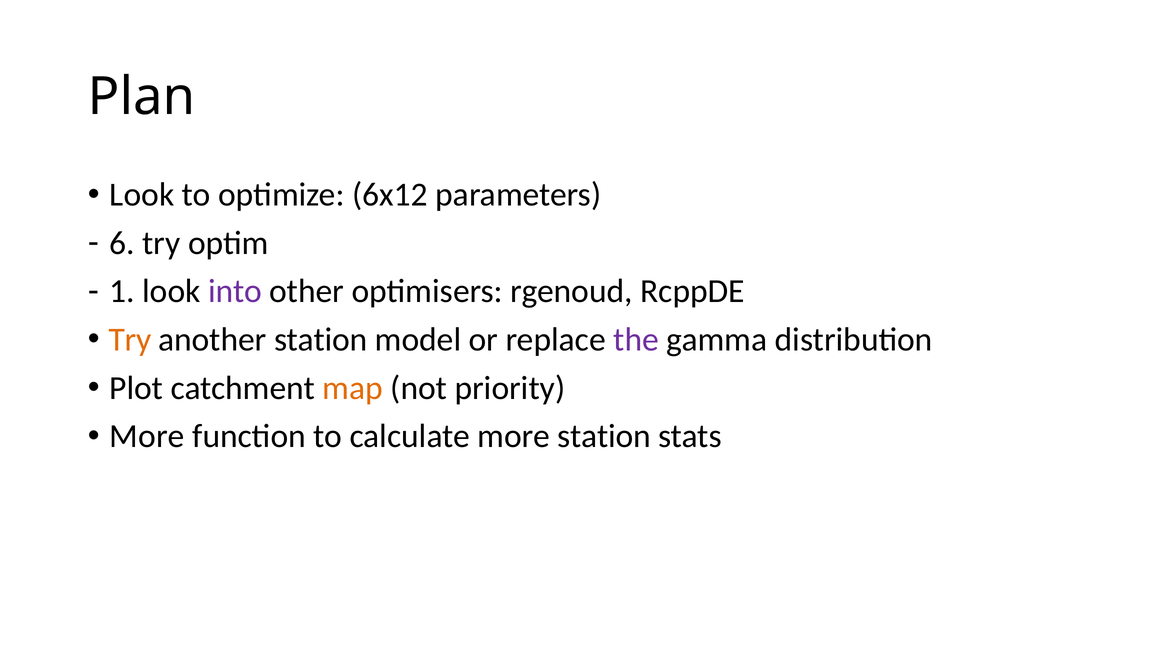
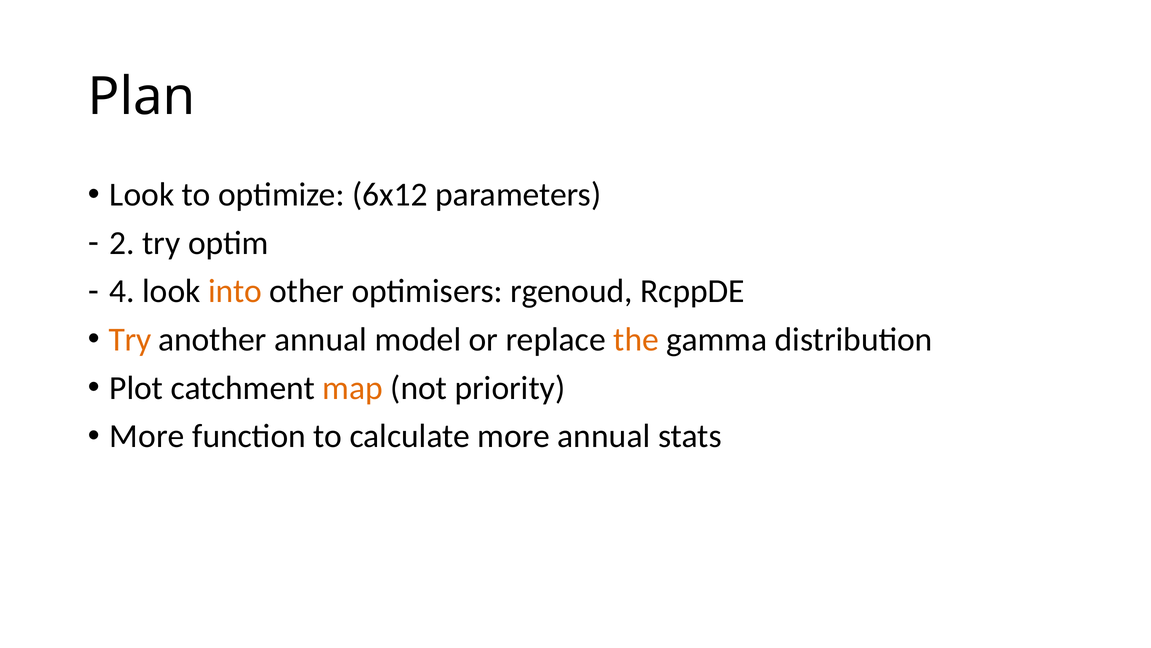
6: 6 -> 2
1: 1 -> 4
into colour: purple -> orange
another station: station -> annual
the colour: purple -> orange
more station: station -> annual
